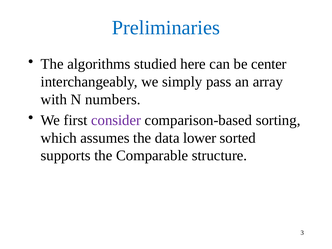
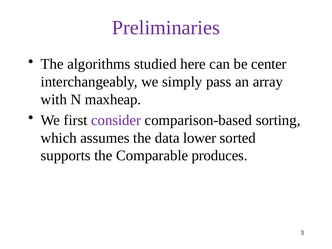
Preliminaries colour: blue -> purple
numbers: numbers -> maxheap
structure: structure -> produces
